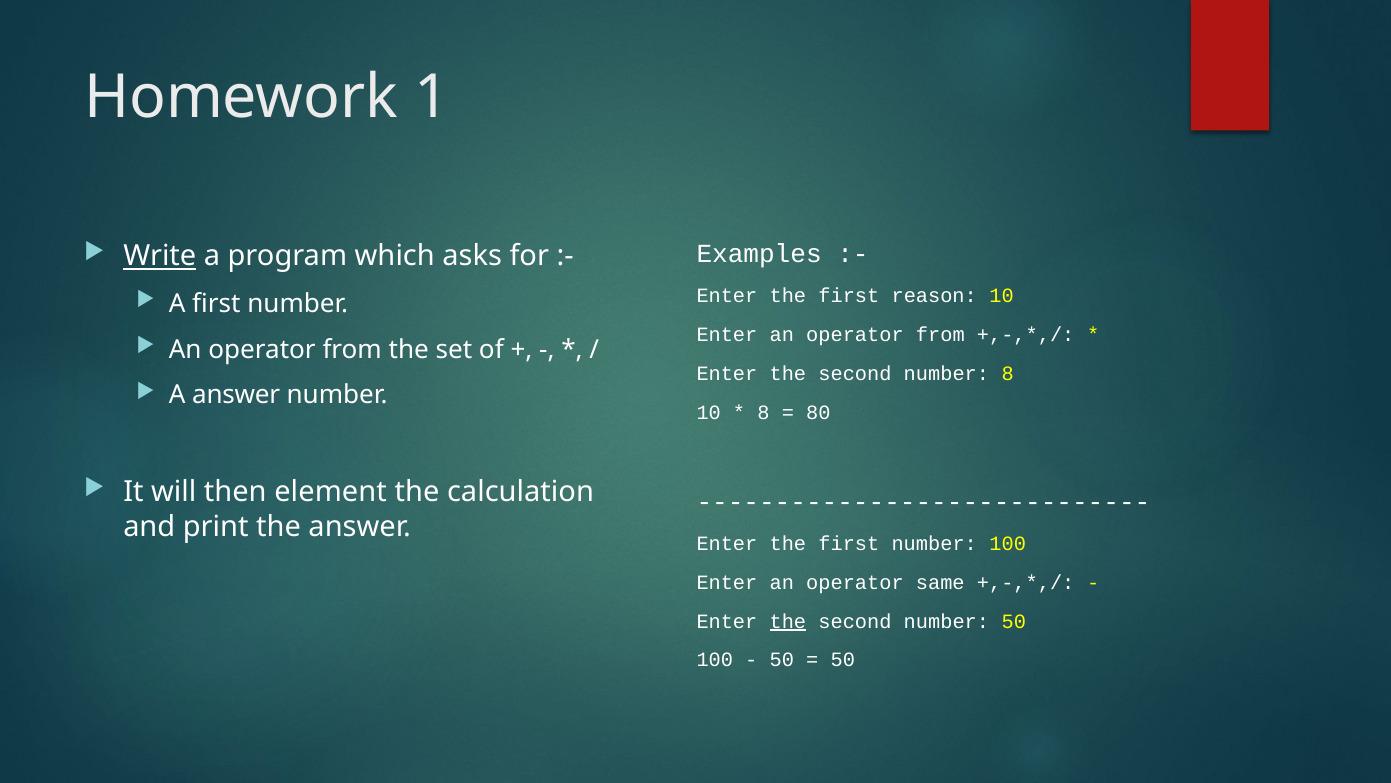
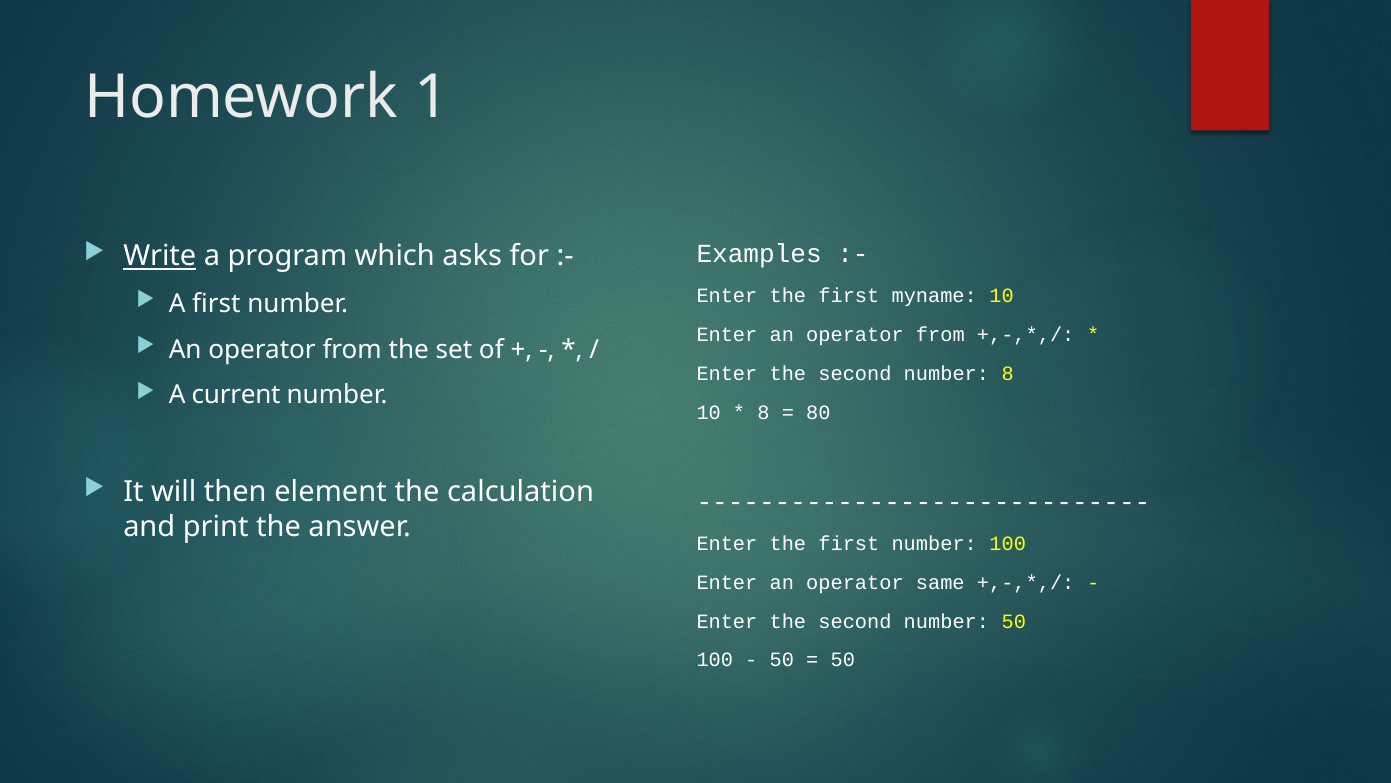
reason: reason -> myname
A answer: answer -> current
the at (788, 621) underline: present -> none
